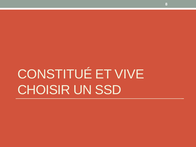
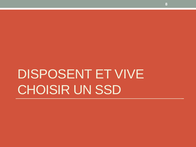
CONSTITUÉ: CONSTITUÉ -> DISPOSENT
